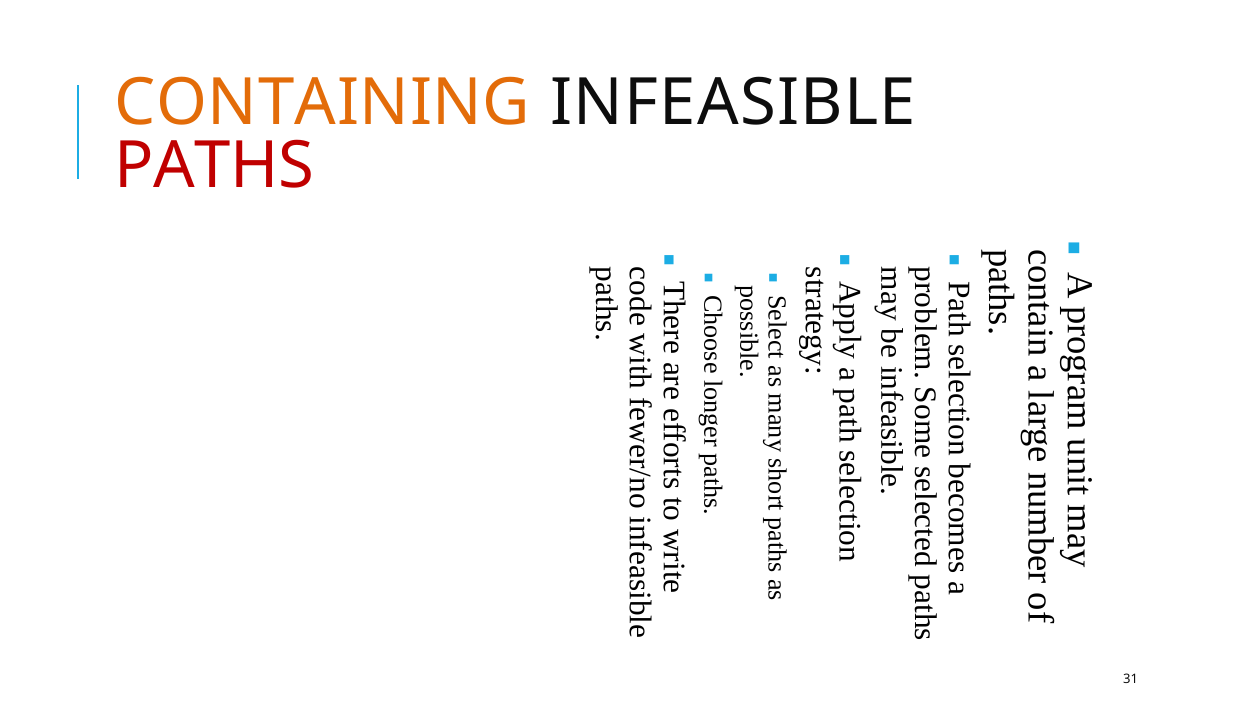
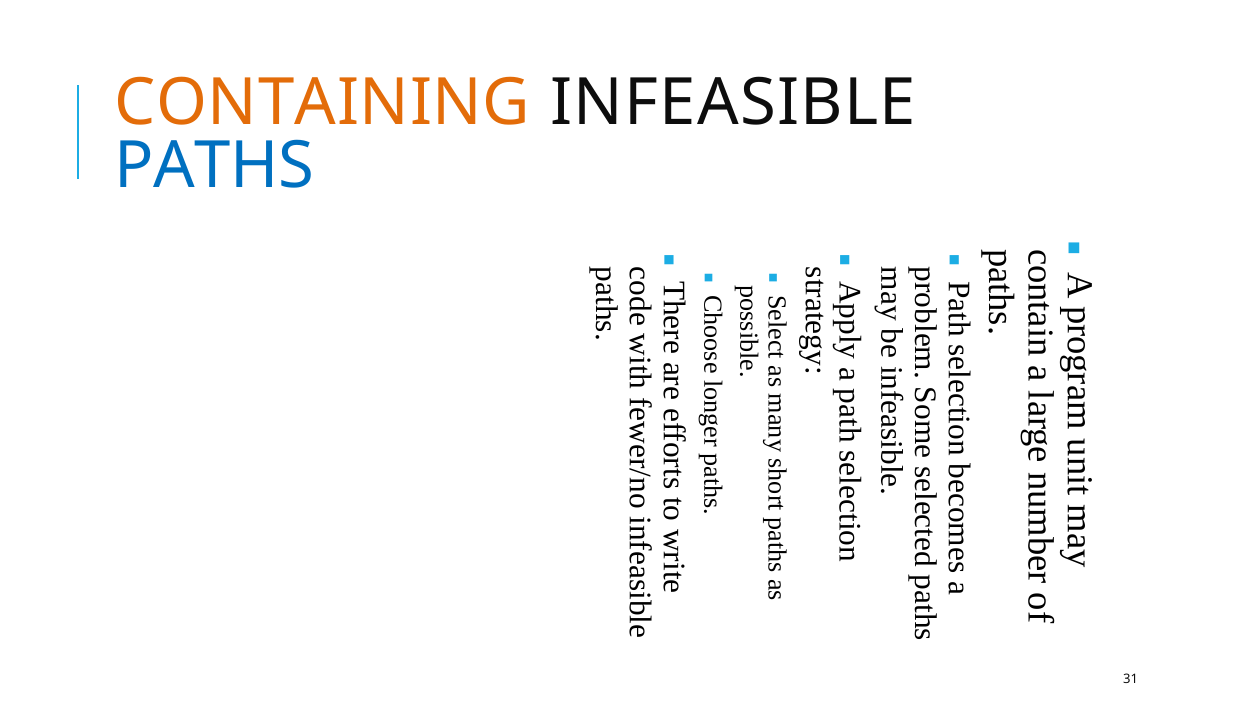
PATHS colour: red -> blue
